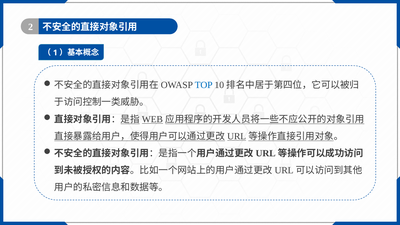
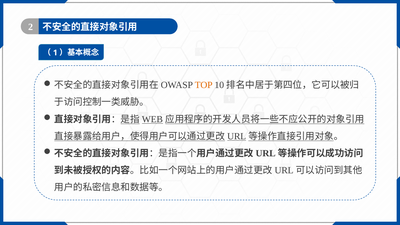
TOP colour: blue -> orange
